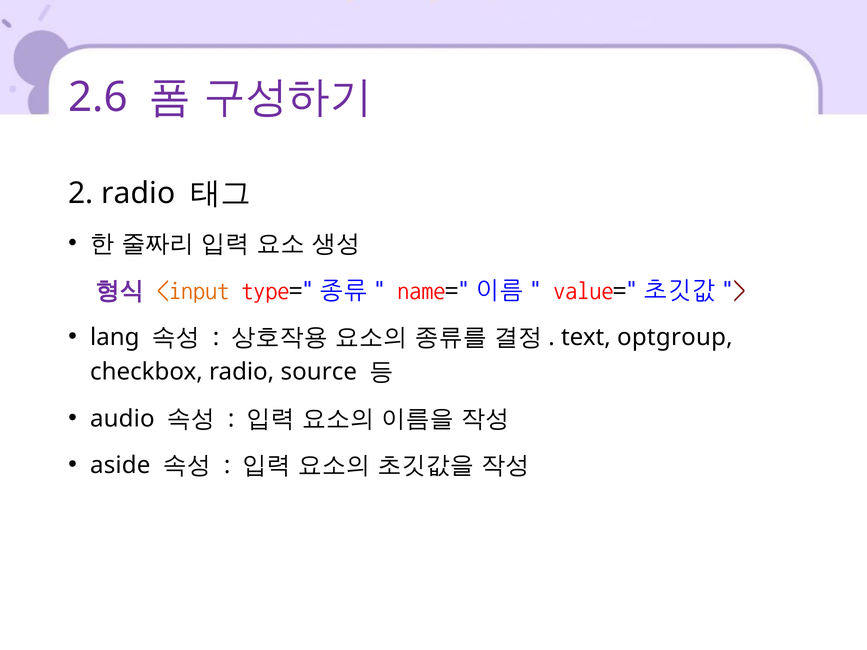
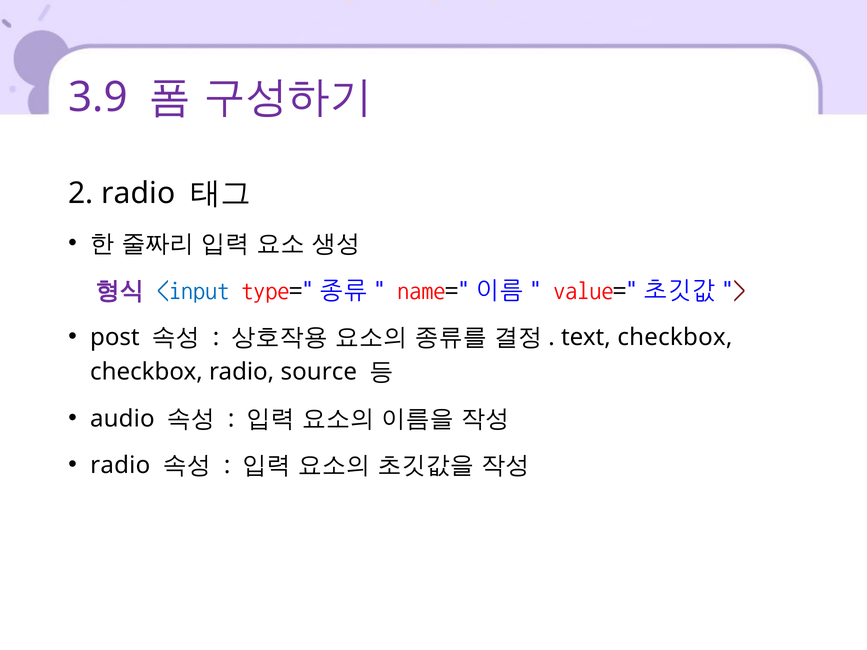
2.6: 2.6 -> 3.9
<input colour: orange -> blue
lang: lang -> post
text optgroup: optgroup -> checkbox
aside at (120, 465): aside -> radio
